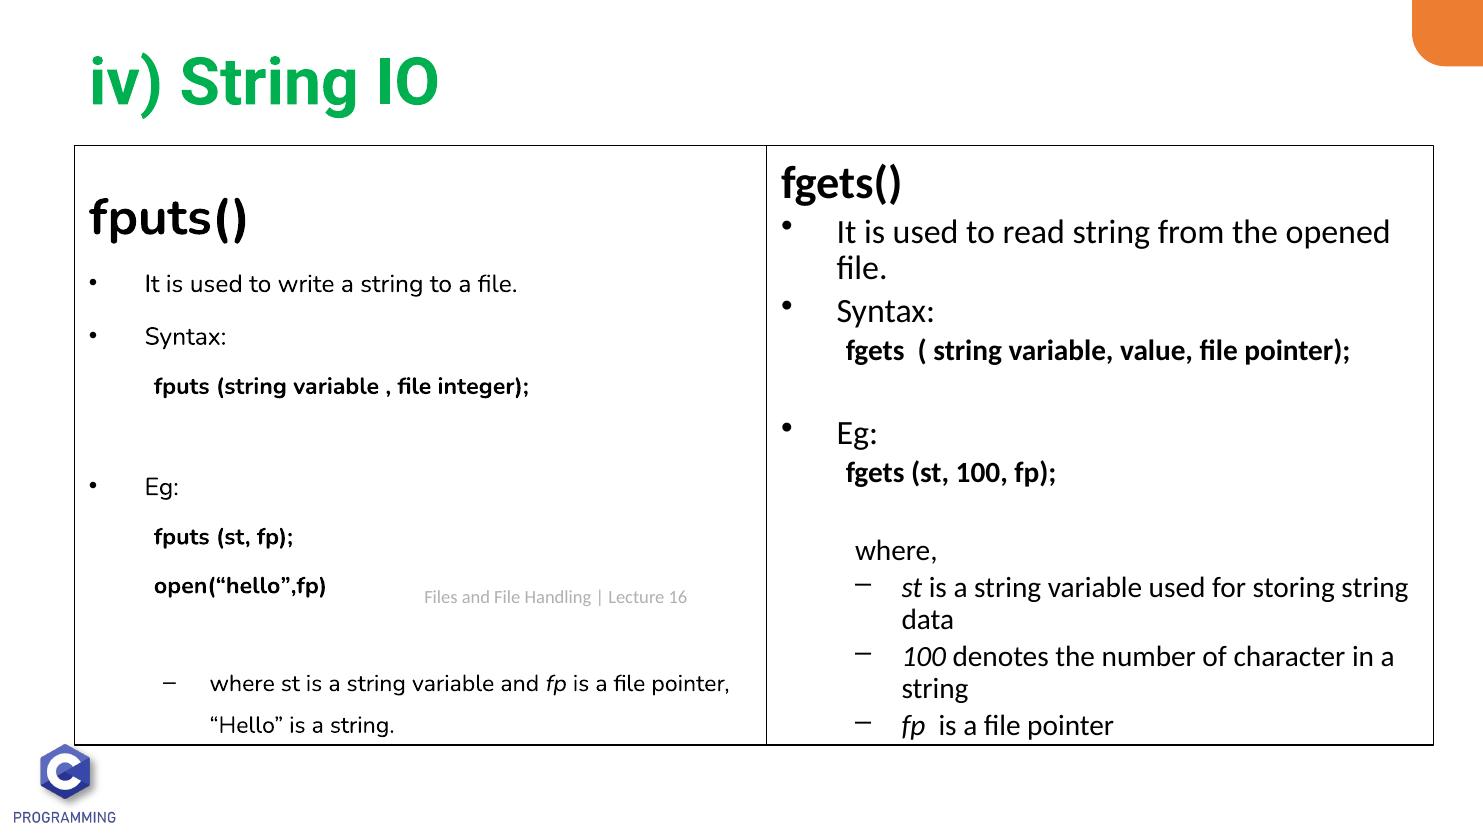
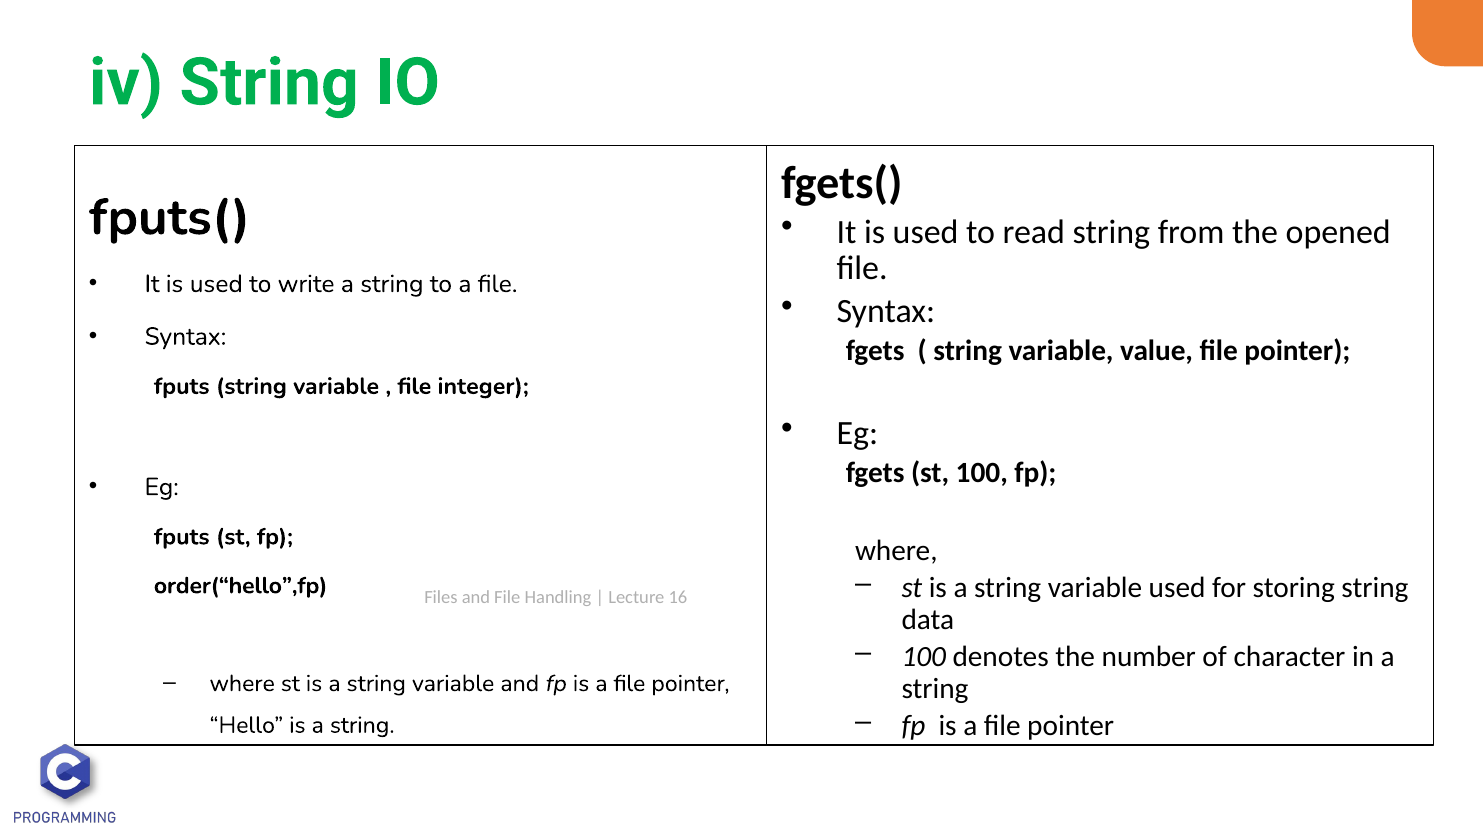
open(“hello”,fp: open(“hello”,fp -> order(“hello”,fp
